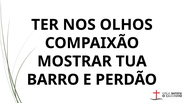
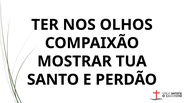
BARRO: BARRO -> SANTO
